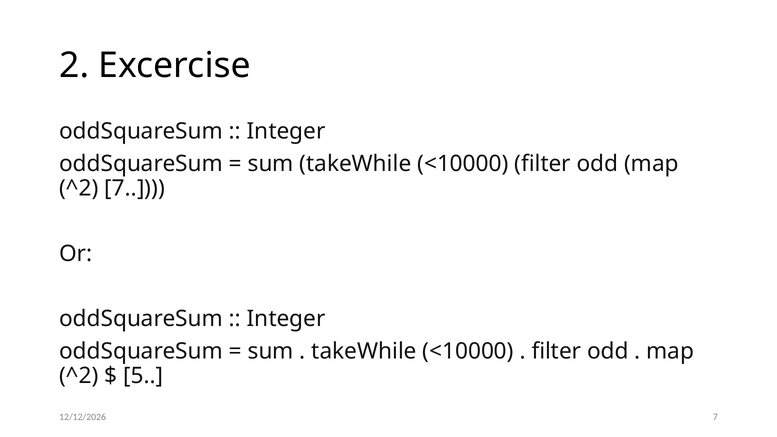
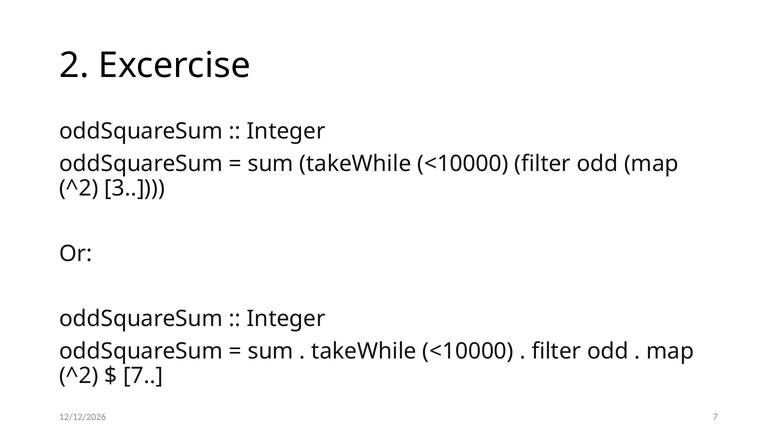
^2 7: 7 -> 3
5 at (143, 376): 5 -> 7
